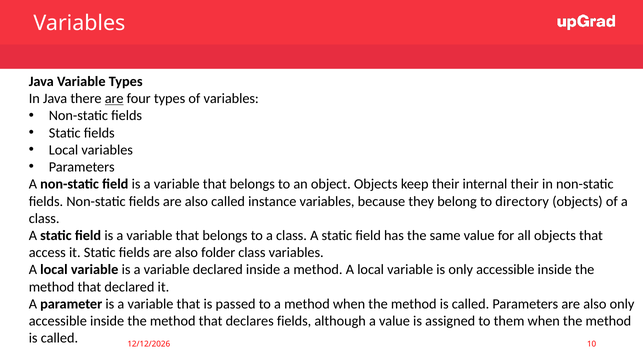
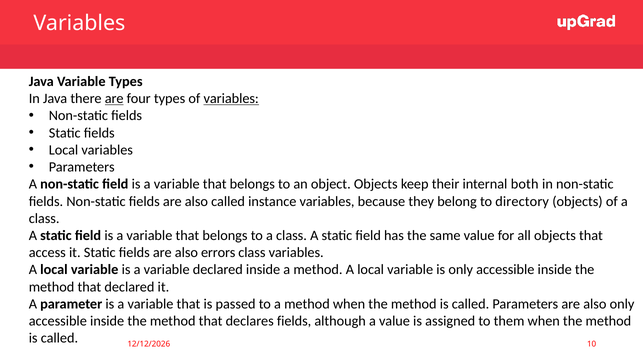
variables at (231, 99) underline: none -> present
internal their: their -> both
folder: folder -> errors
